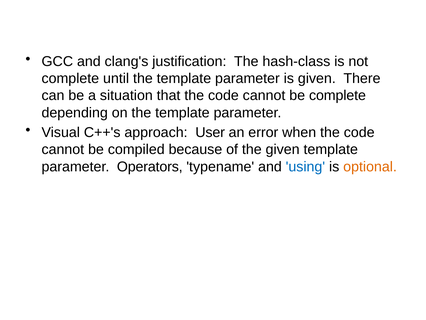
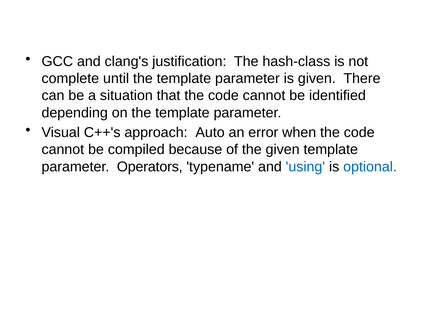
be complete: complete -> identified
User: User -> Auto
optional colour: orange -> blue
